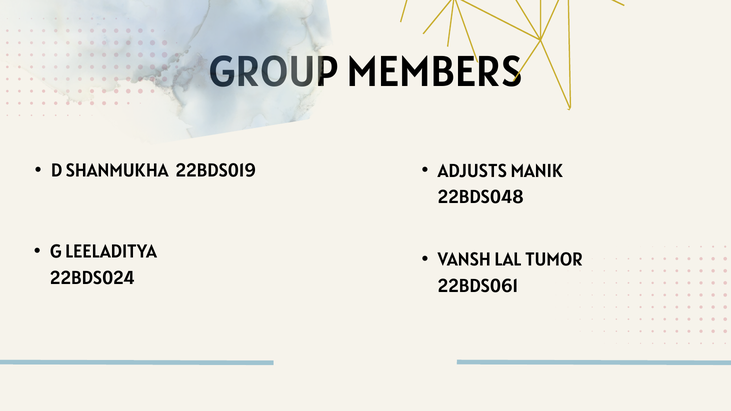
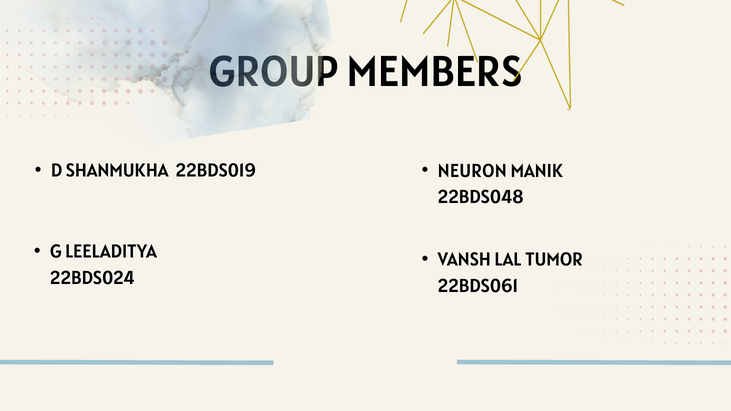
ADJUSTS: ADJUSTS -> NEURON
